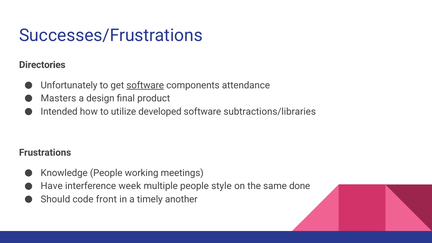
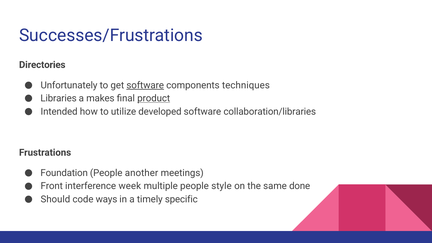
attendance: attendance -> techniques
Masters: Masters -> Libraries
design: design -> makes
product underline: none -> present
subtractions/libraries: subtractions/libraries -> collaboration/libraries
Knowledge: Knowledge -> Foundation
working: working -> another
Have: Have -> Front
front: front -> ways
another: another -> specific
